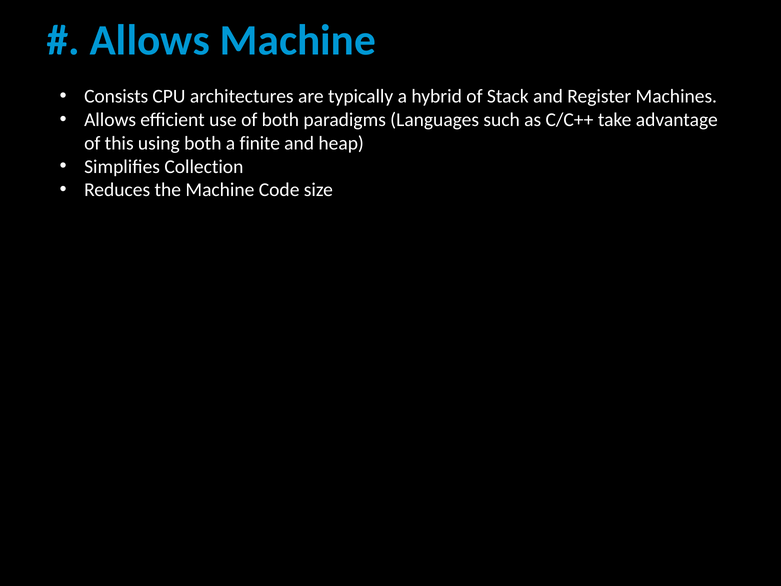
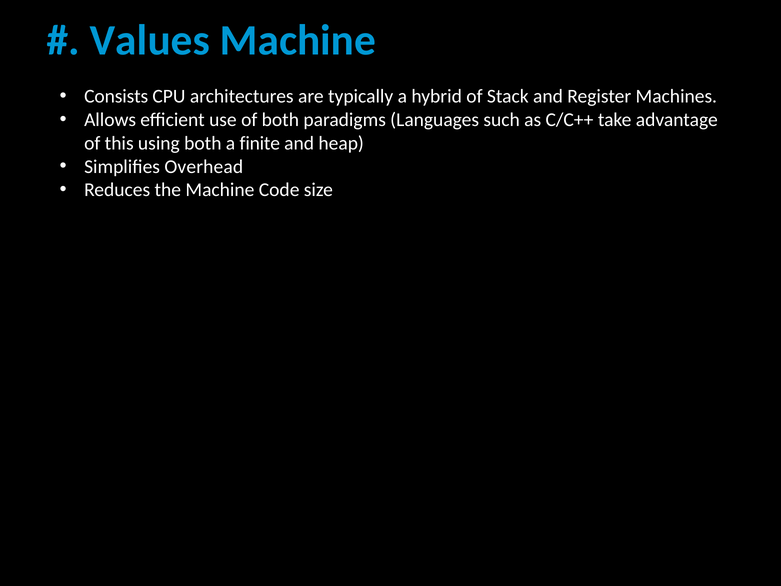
Allows at (150, 40): Allows -> Values
Collection: Collection -> Overhead
